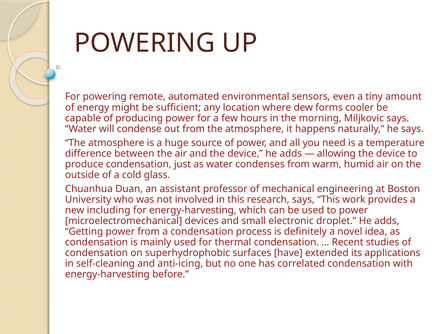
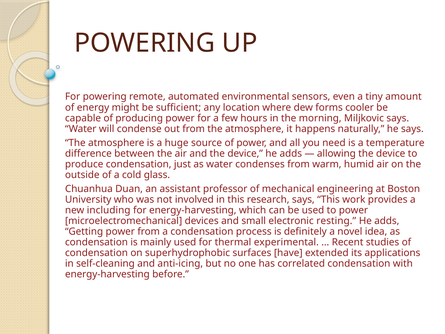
droplet: droplet -> resting
thermal condensation: condensation -> experimental
